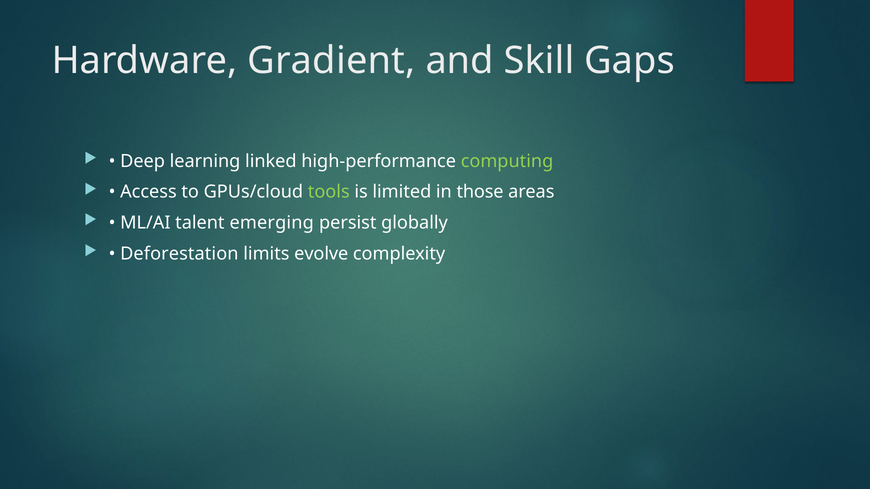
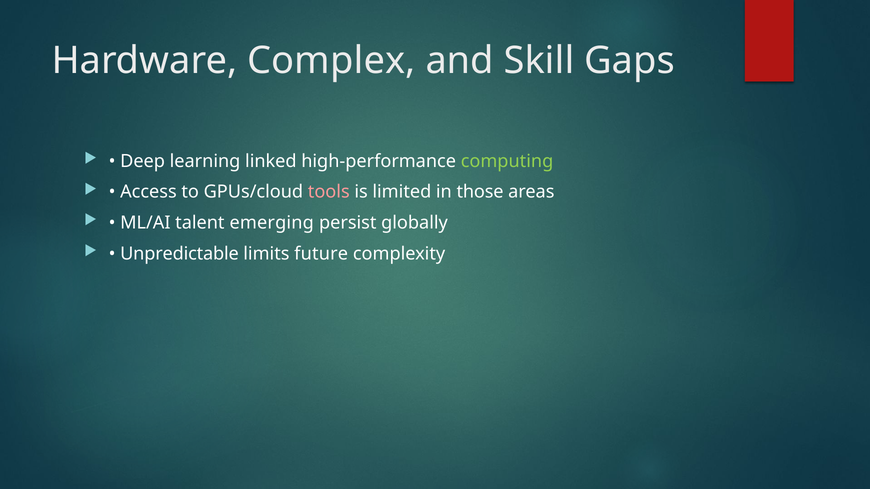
Gradient: Gradient -> Complex
tools colour: light green -> pink
Deforestation: Deforestation -> Unpredictable
evolve: evolve -> future
